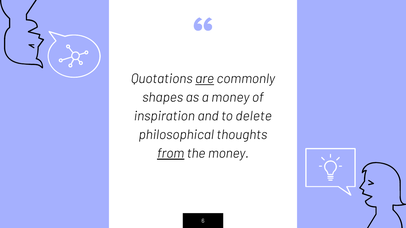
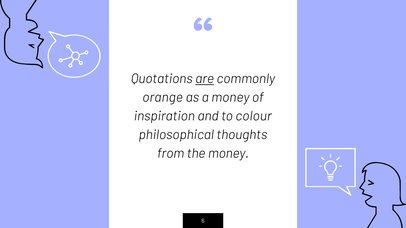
shapes: shapes -> orange
delete: delete -> colour
from underline: present -> none
